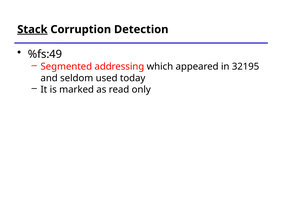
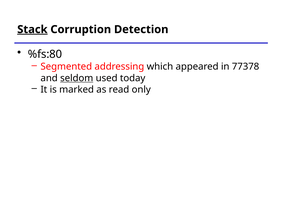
%fs:49: %fs:49 -> %fs:80
32195: 32195 -> 77378
seldom underline: none -> present
